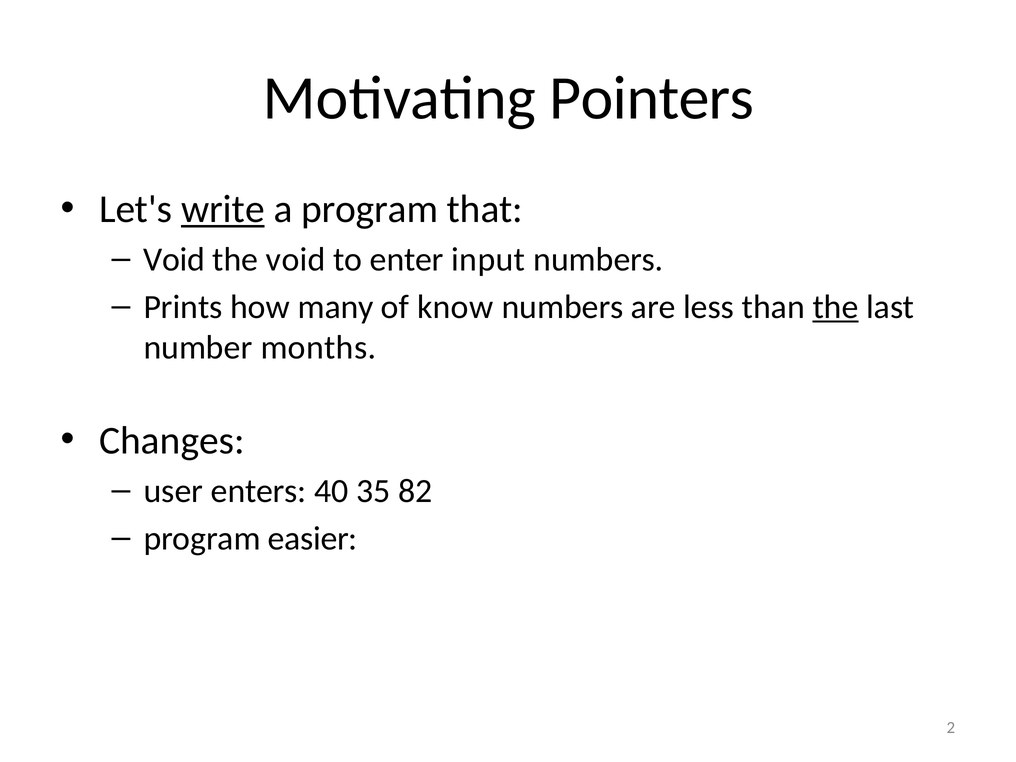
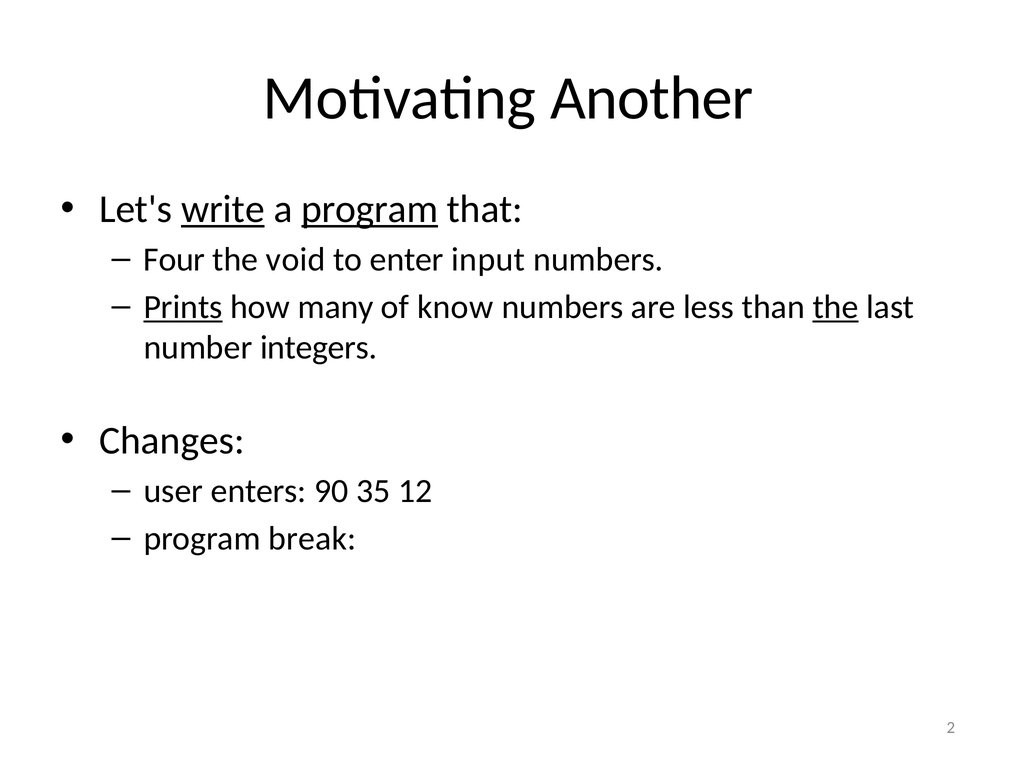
Pointers: Pointers -> Another
program at (370, 209) underline: none -> present
Void at (174, 260): Void -> Four
Prints underline: none -> present
months: months -> integers
40: 40 -> 90
82: 82 -> 12
easier: easier -> break
